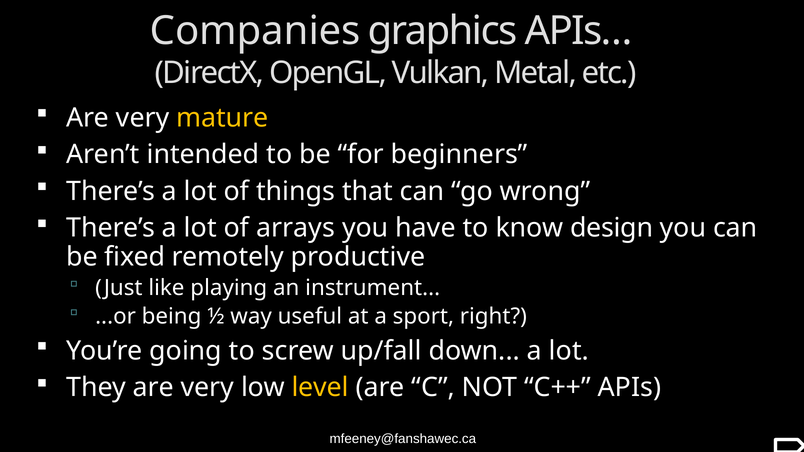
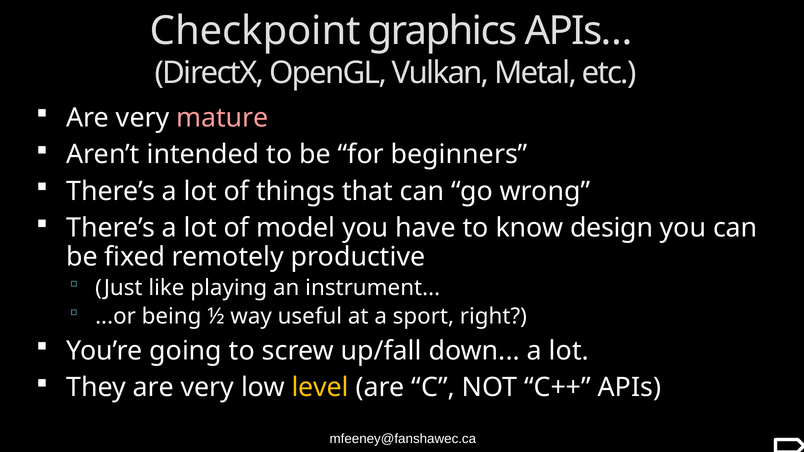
Companies: Companies -> Checkpoint
mature colour: yellow -> pink
arrays: arrays -> model
